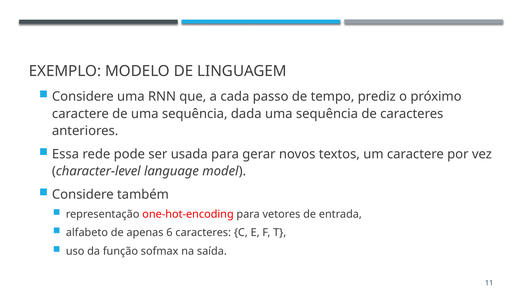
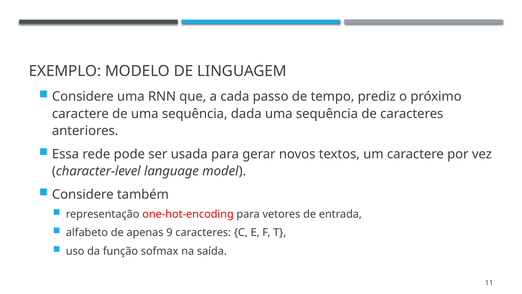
6: 6 -> 9
